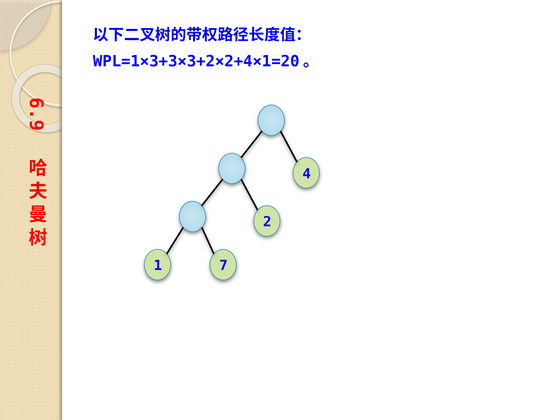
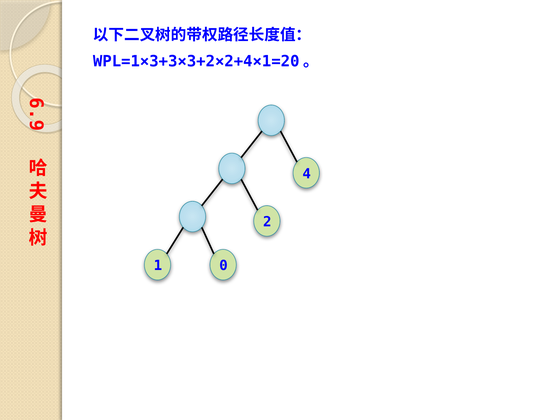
7: 7 -> 0
